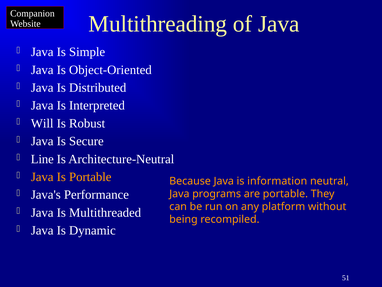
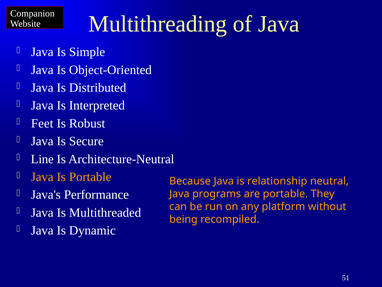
Will: Will -> Feet
information: information -> relationship
